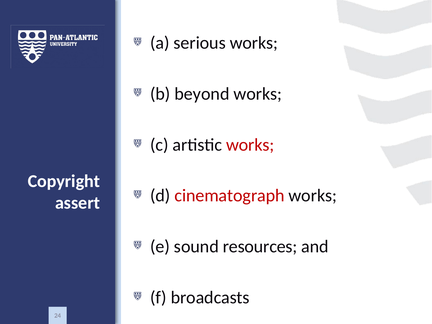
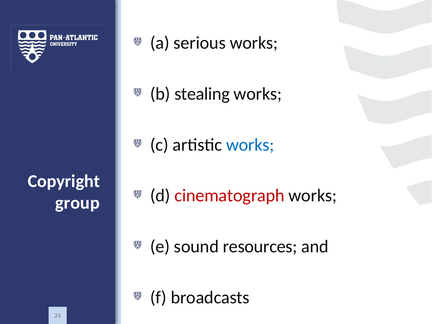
beyond: beyond -> stealing
works at (250, 145) colour: red -> blue
assert: assert -> group
